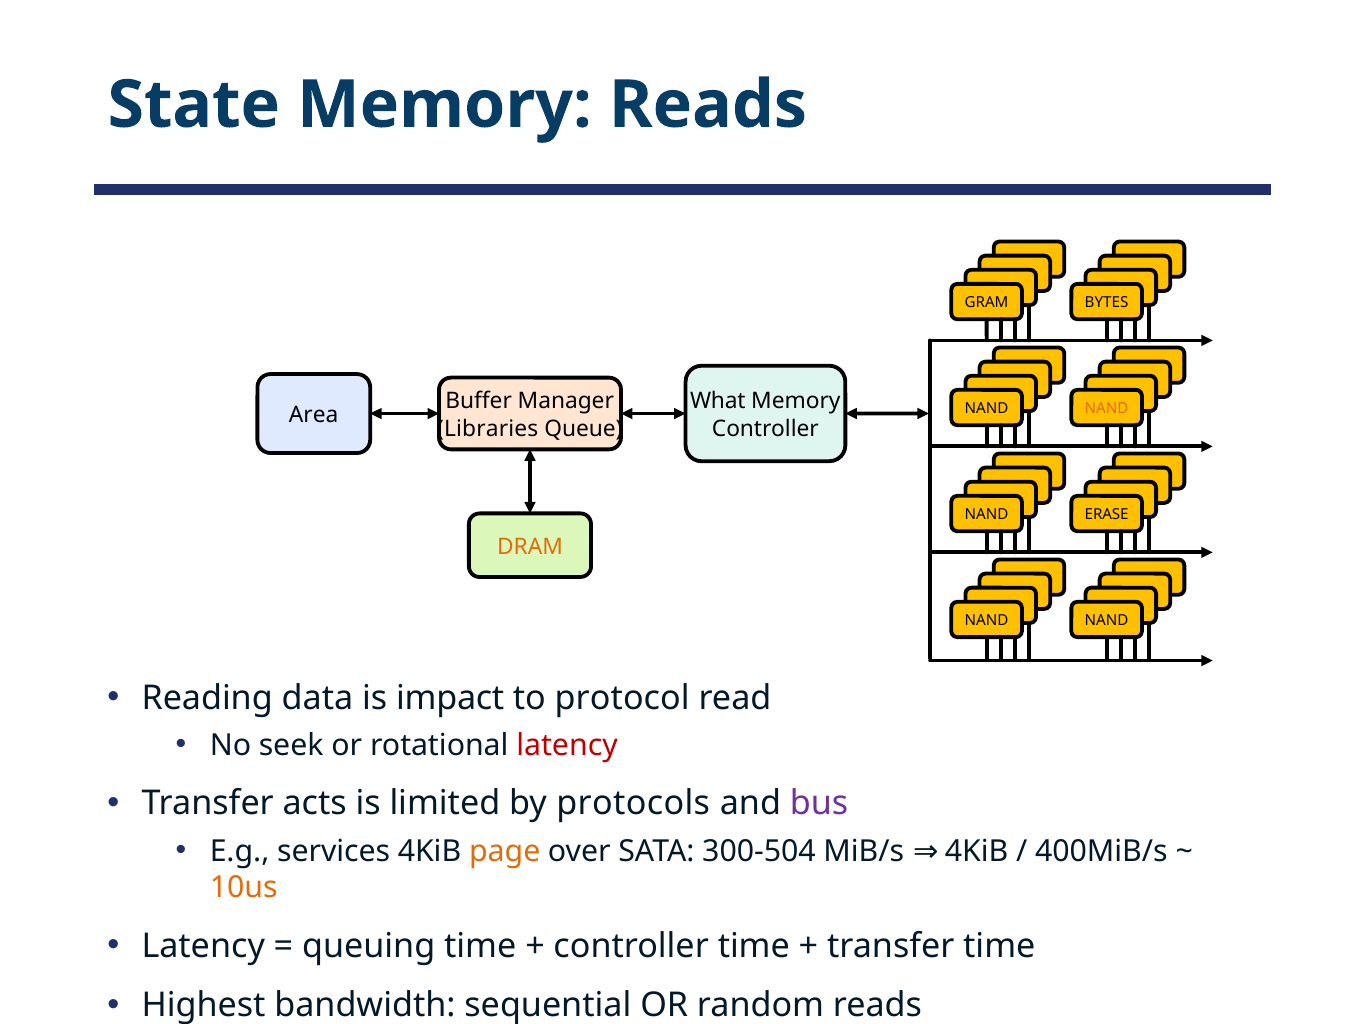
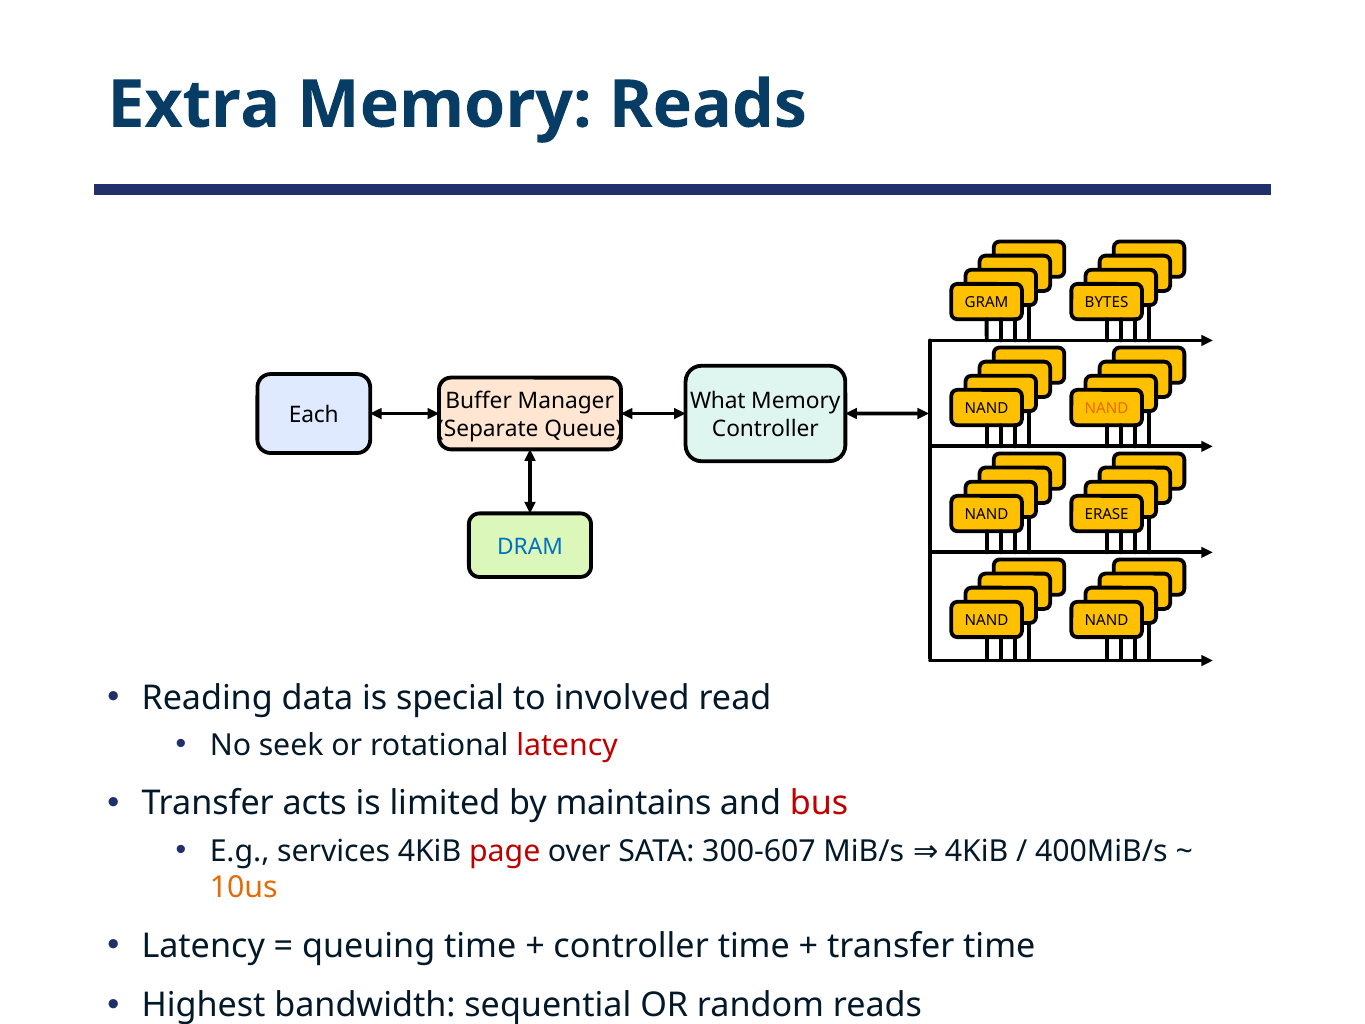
State: State -> Extra
Area: Area -> Each
Libraries: Libraries -> Separate
DRAM colour: orange -> blue
impact: impact -> special
protocol: protocol -> involved
protocols: protocols -> maintains
bus colour: purple -> red
page colour: orange -> red
300-504: 300-504 -> 300-607
